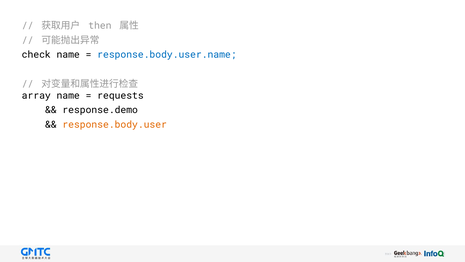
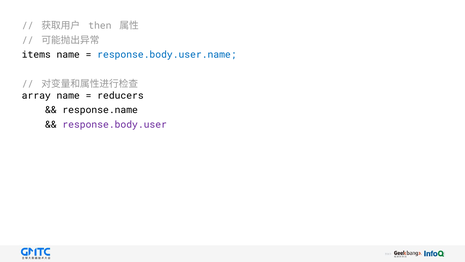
check: check -> items
requests: requests -> reducers
response.demo: response.demo -> response.name
response.body.user colour: orange -> purple
